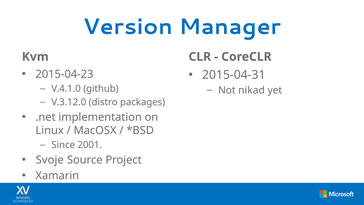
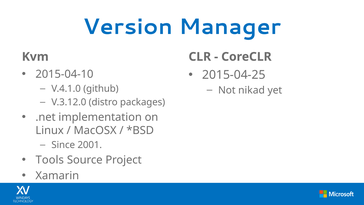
2015-04-23: 2015-04-23 -> 2015-04-10
2015-04-31: 2015-04-31 -> 2015-04-25
Svoje: Svoje -> Tools
